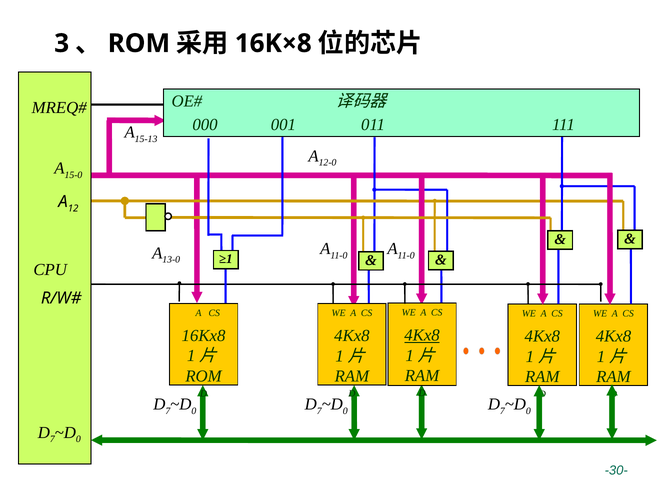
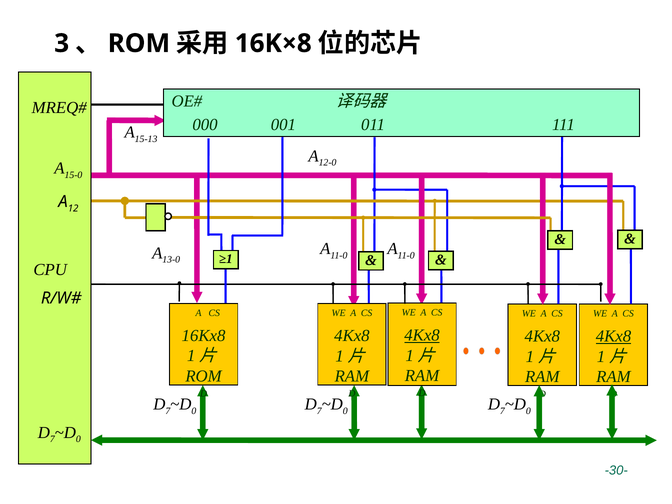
4Kx8 at (613, 336) underline: none -> present
